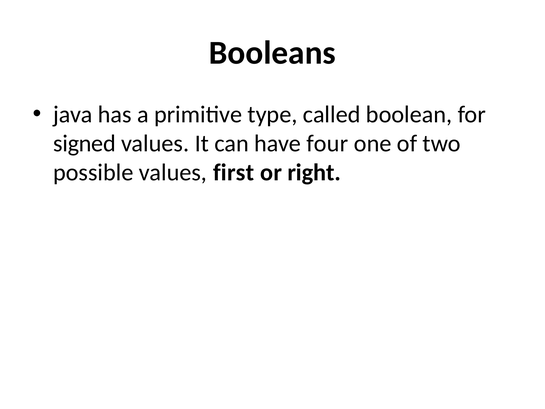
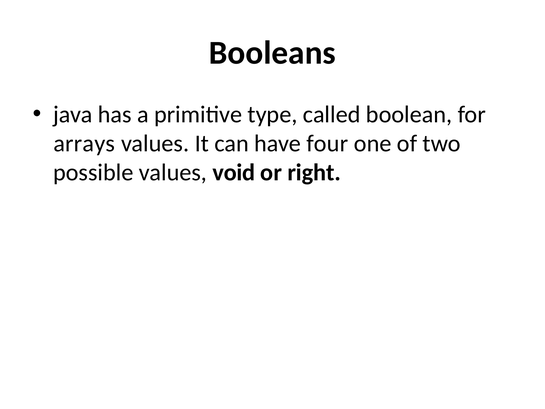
signed: signed -> arrays
first: first -> void
